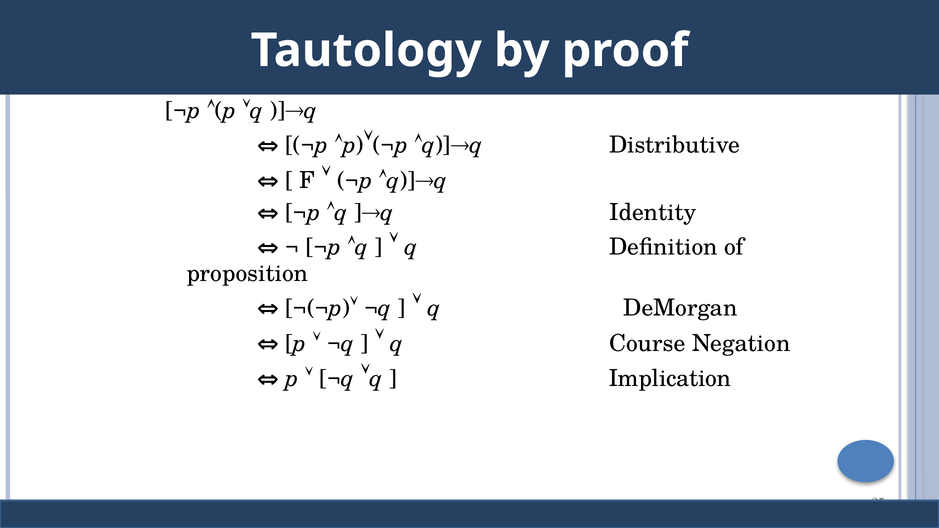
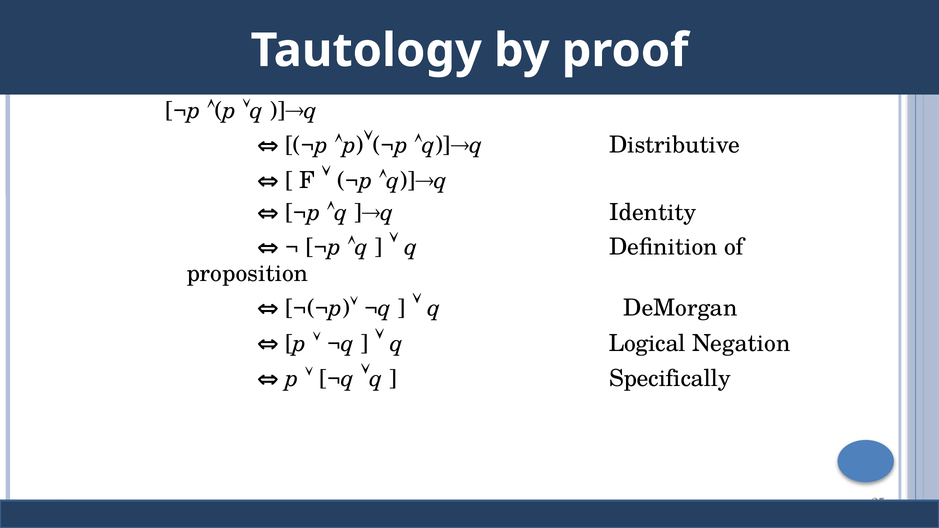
Course: Course -> Logical
Implication: Implication -> Specifically
